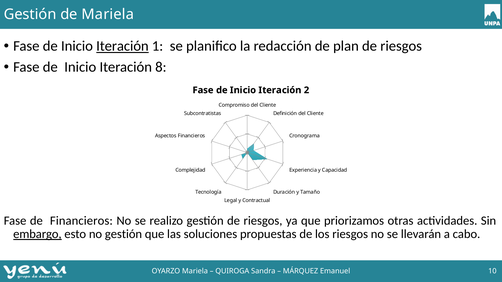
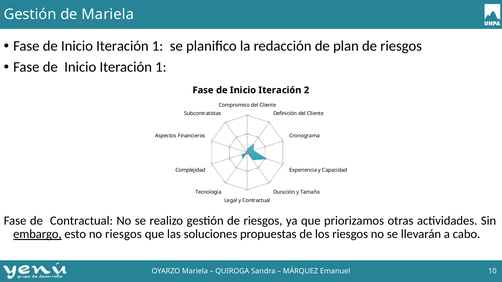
Iteración at (122, 46) underline: present -> none
8 at (161, 67): 8 -> 1
de Financieros: Financieros -> Contractual
no gestión: gestión -> riesgos
